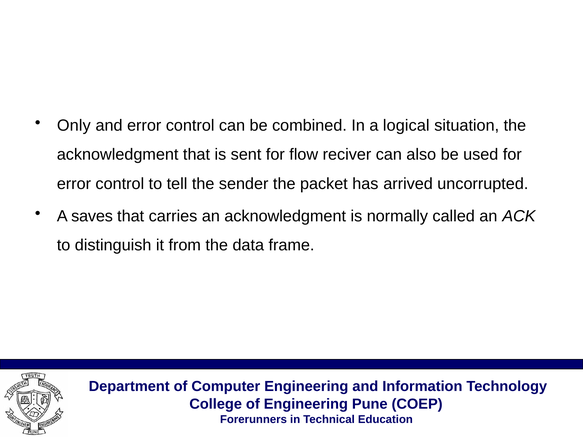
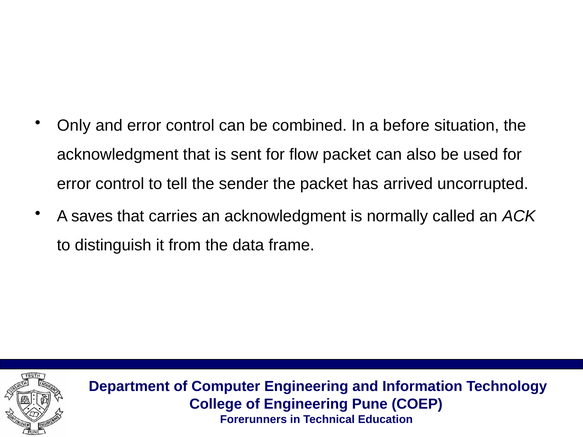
logical: logical -> before
flow reciver: reciver -> packet
